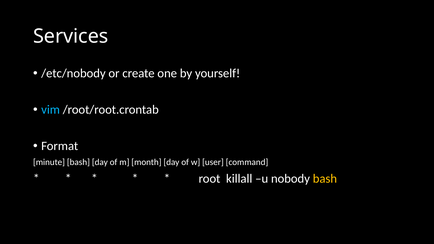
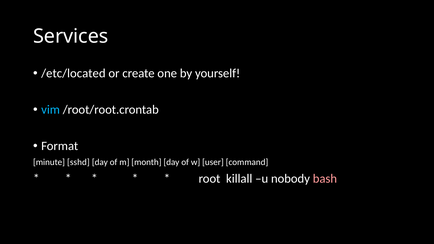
/etc/nobody: /etc/nobody -> /etc/located
minute bash: bash -> sshd
bash at (325, 179) colour: yellow -> pink
